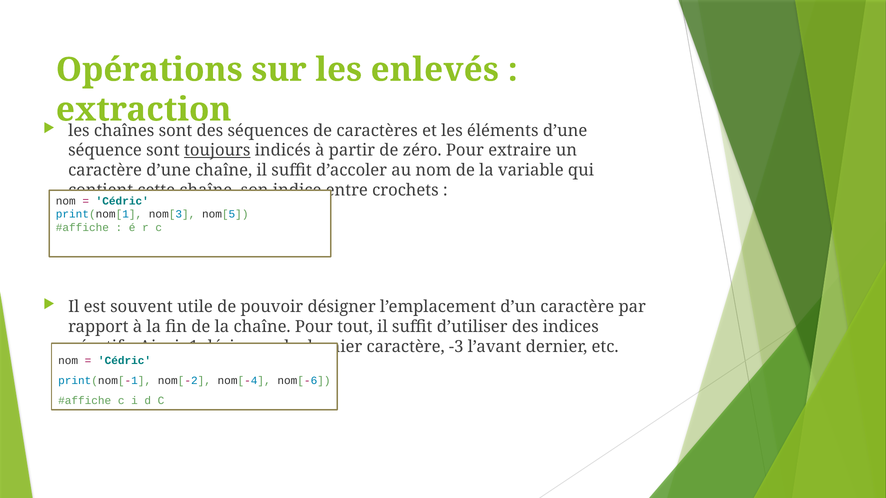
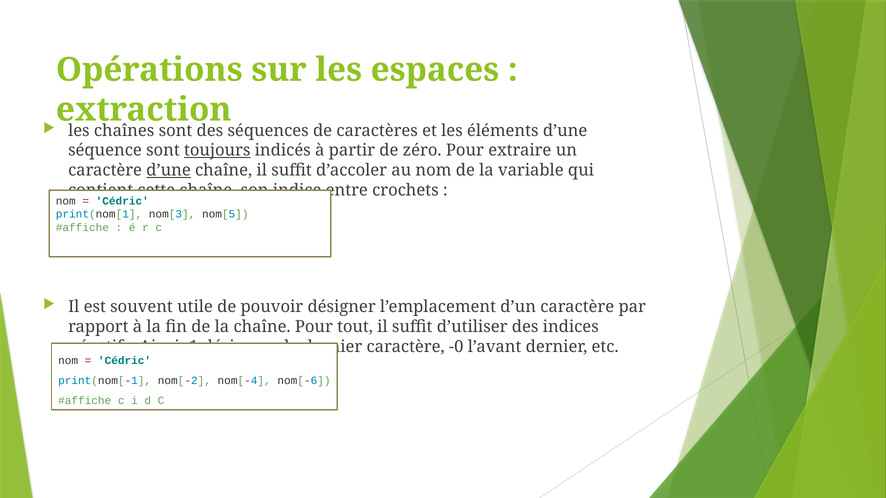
enlevés: enlevés -> espaces
d’une at (169, 171) underline: none -> present
-3: -3 -> -0
